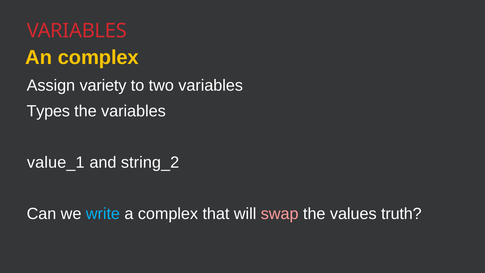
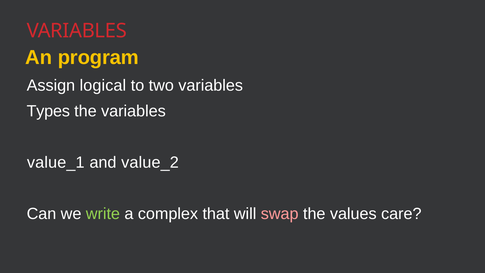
An complex: complex -> program
variety: variety -> logical
string_2: string_2 -> value_2
write colour: light blue -> light green
truth: truth -> care
